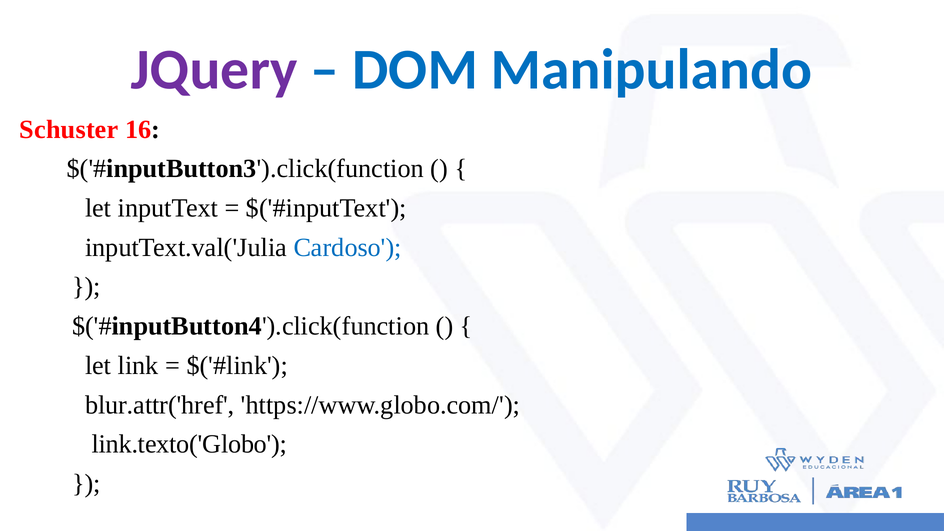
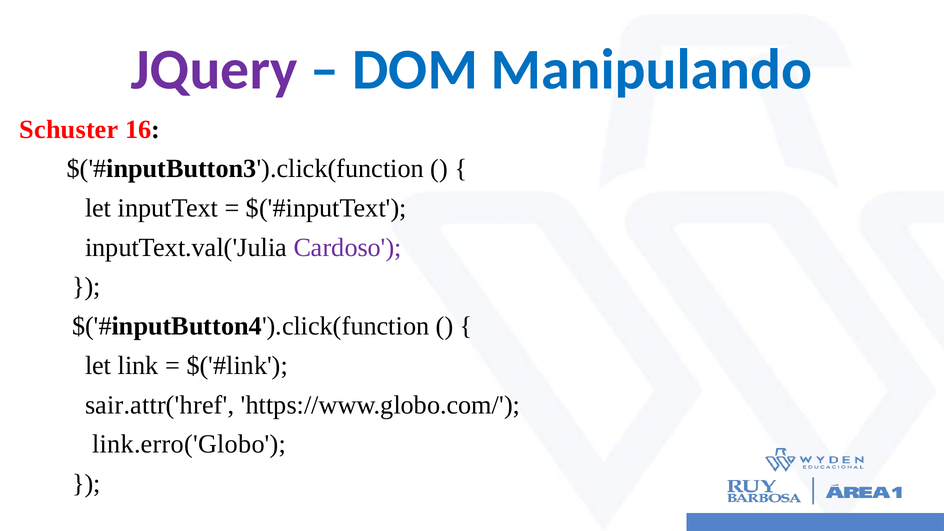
Cardoso colour: blue -> purple
blur.attr('href: blur.attr('href -> sair.attr('href
link.texto('Globo: link.texto('Globo -> link.erro('Globo
